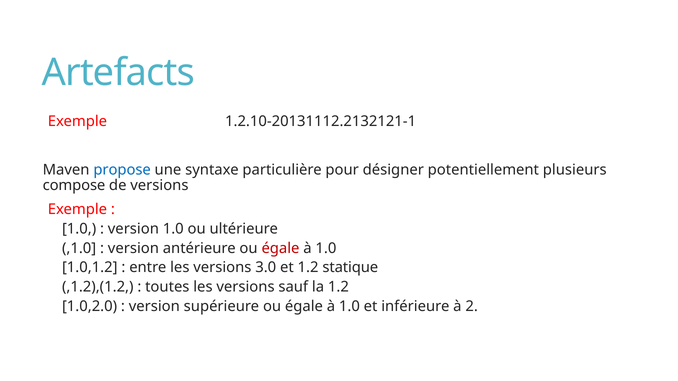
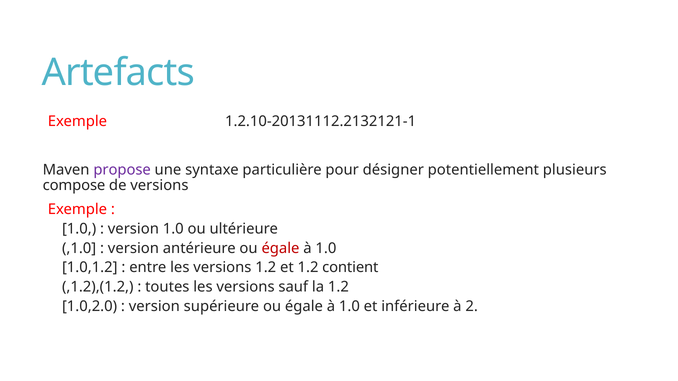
propose colour: blue -> purple
versions 3.0: 3.0 -> 1.2
statique: statique -> contient
